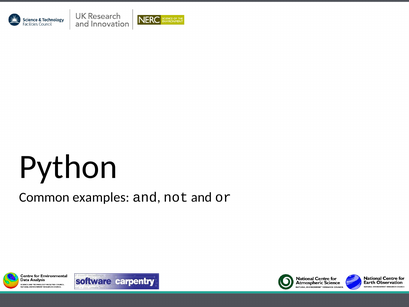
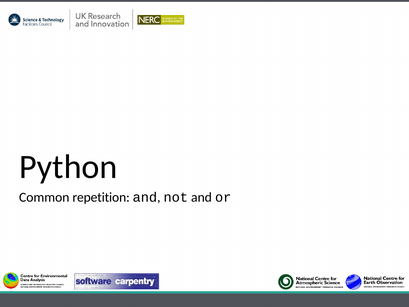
examples: examples -> repetition
